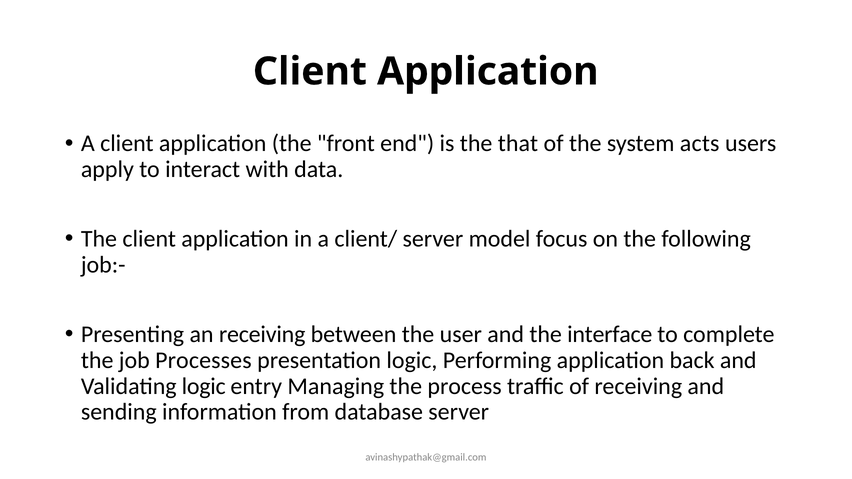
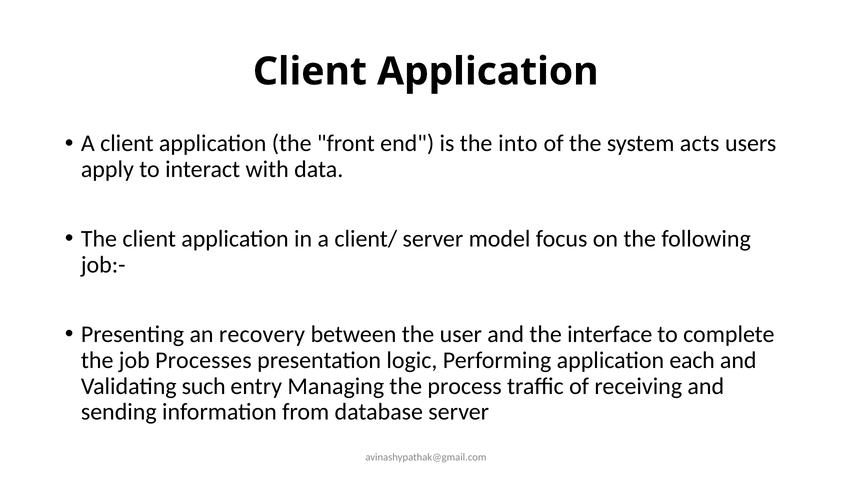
that: that -> into
an receiving: receiving -> recovery
back: back -> each
Validating logic: logic -> such
